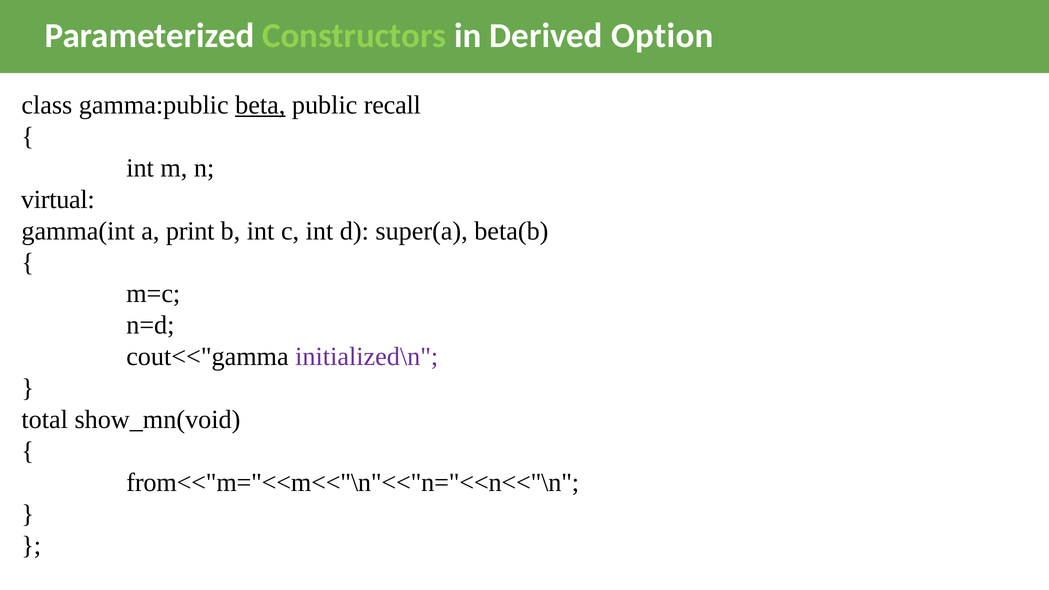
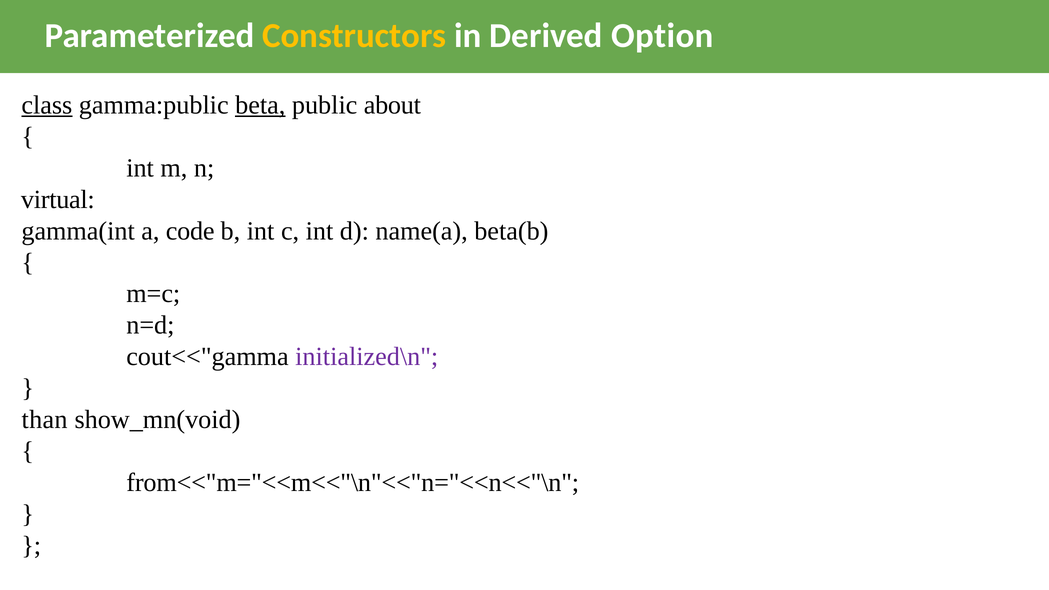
Constructors colour: light green -> yellow
class underline: none -> present
recall: recall -> about
print: print -> code
super(a: super(a -> name(a
total: total -> than
